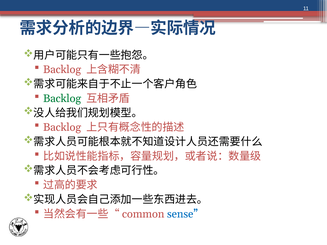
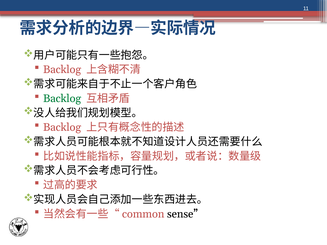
sense colour: blue -> black
